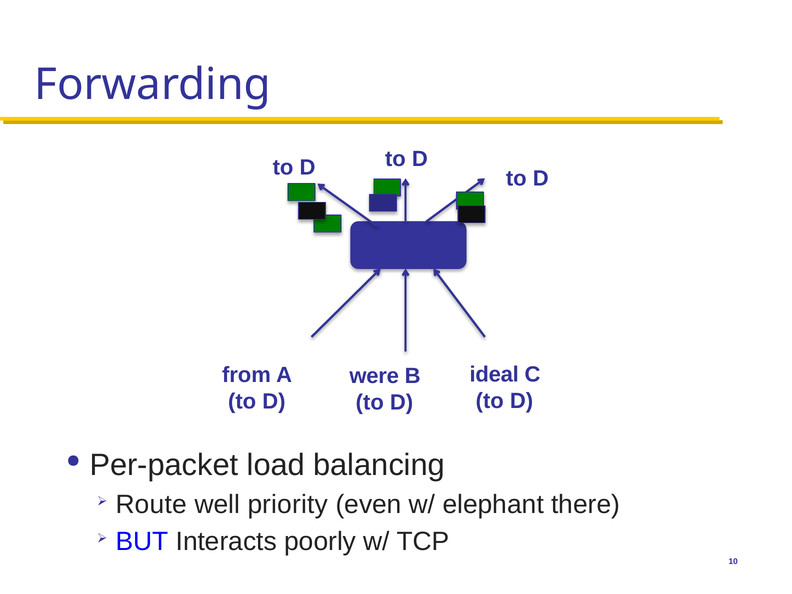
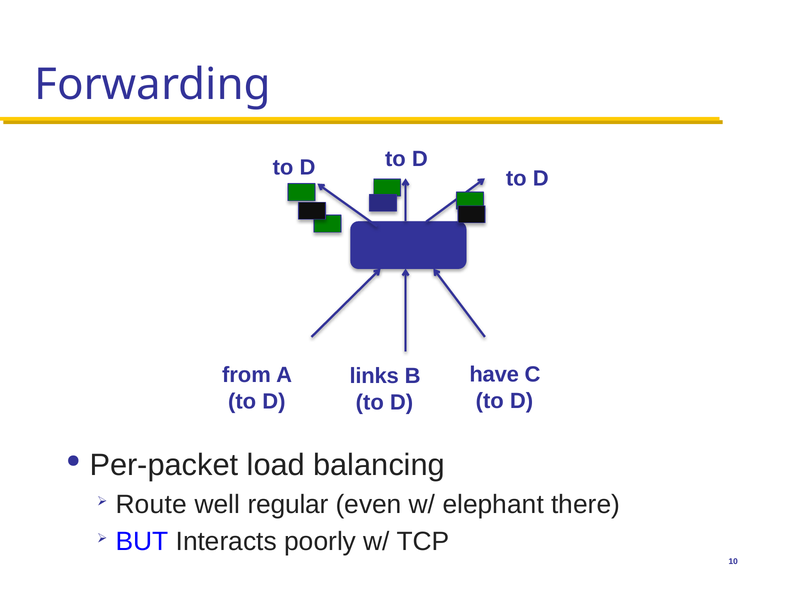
ideal: ideal -> have
were: were -> links
priority: priority -> regular
